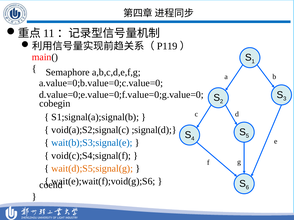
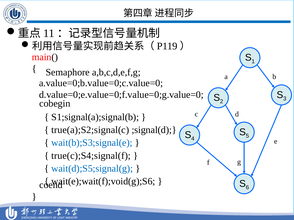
void(a);S2;signal(c: void(a);S2;signal(c -> true(a);S2;signal(c
void(c);S4;signal(f: void(c);S4;signal(f -> true(c);S4;signal(f
wait(d);S5;signal(g colour: orange -> blue
